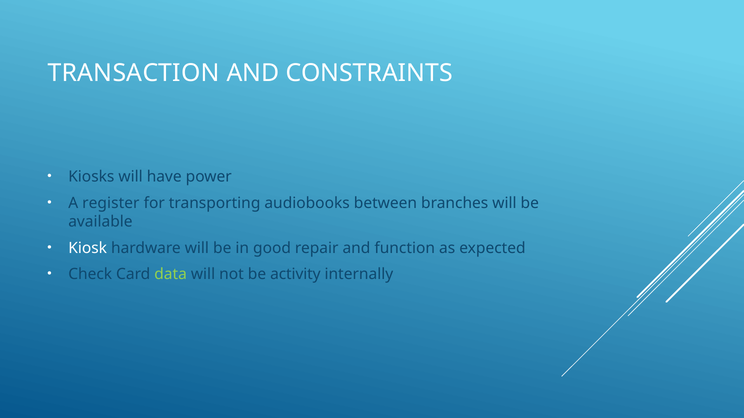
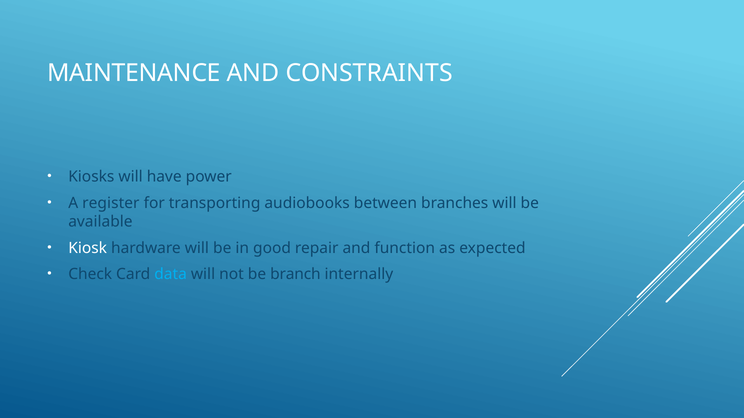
TRANSACTION: TRANSACTION -> MAINTENANCE
data colour: light green -> light blue
activity: activity -> branch
